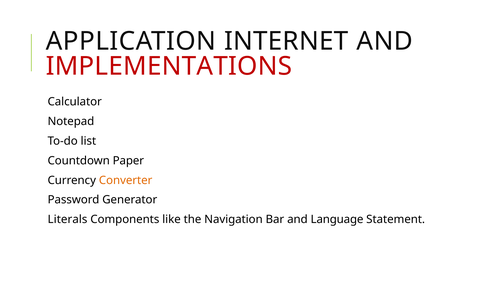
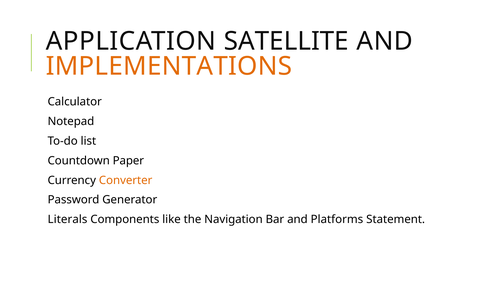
INTERNET: INTERNET -> SATELLITE
IMPLEMENTATIONS colour: red -> orange
Language: Language -> Platforms
